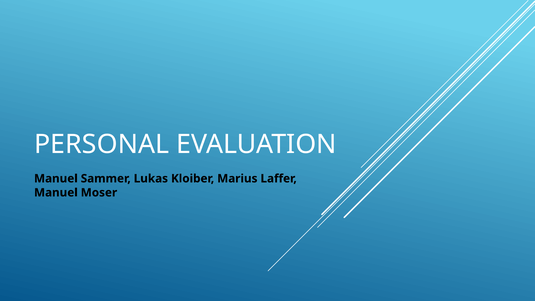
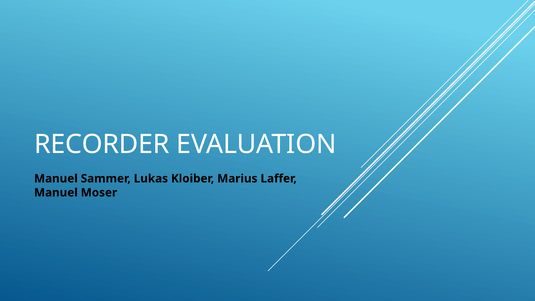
PERSONAL: PERSONAL -> RECORDER
